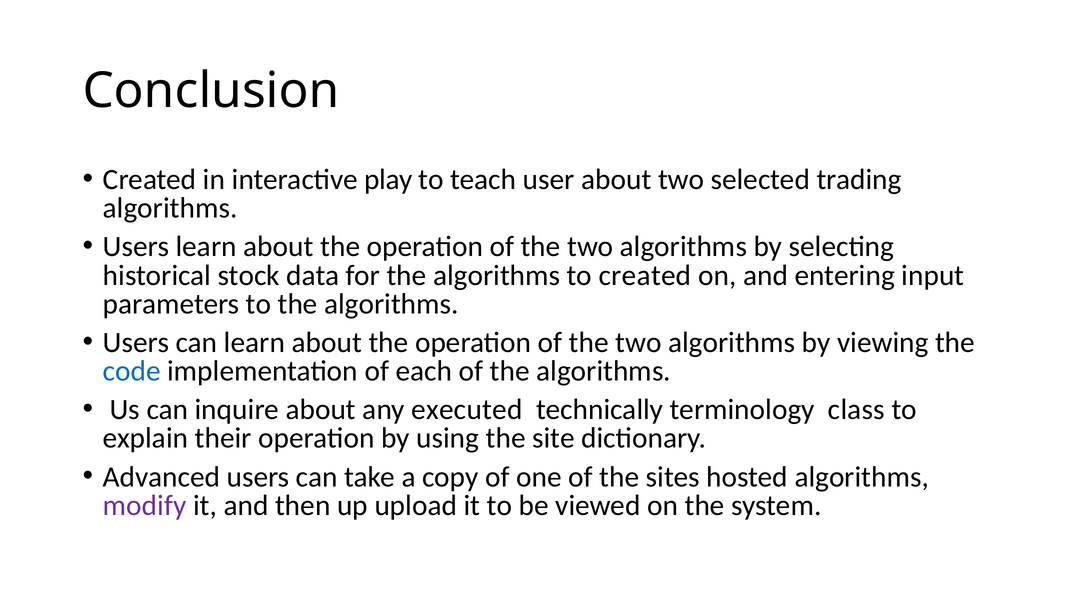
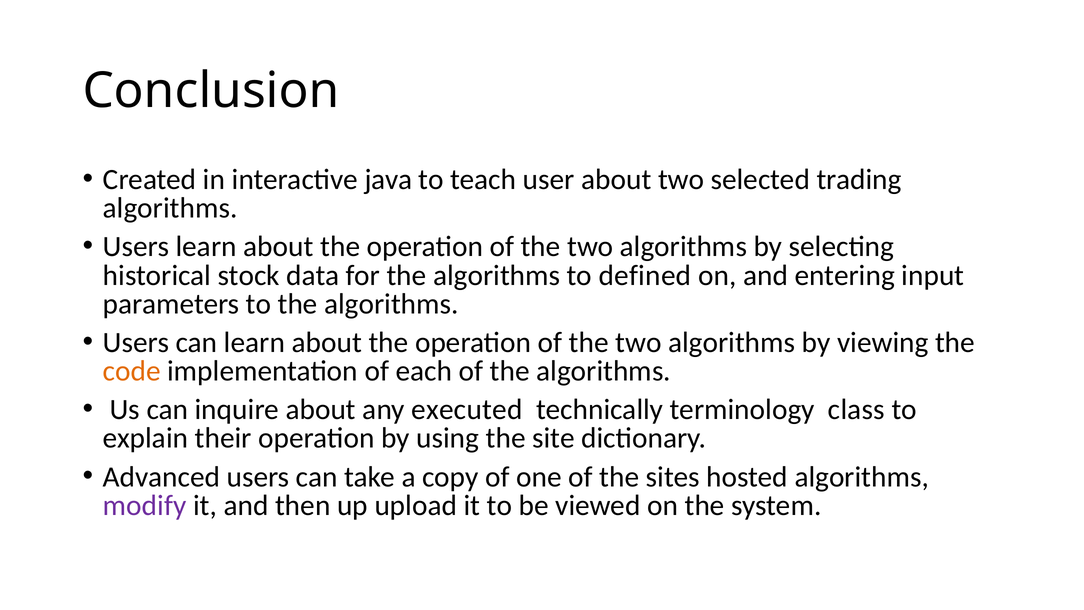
play: play -> java
to created: created -> defined
code colour: blue -> orange
